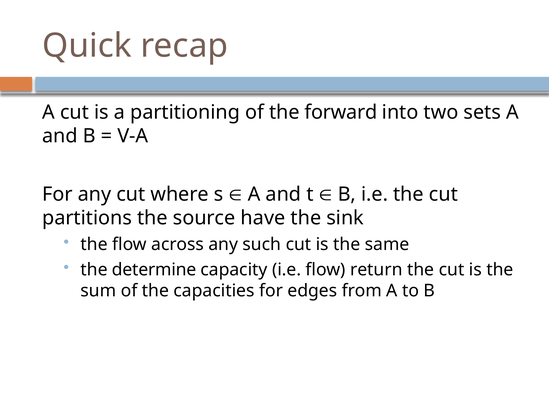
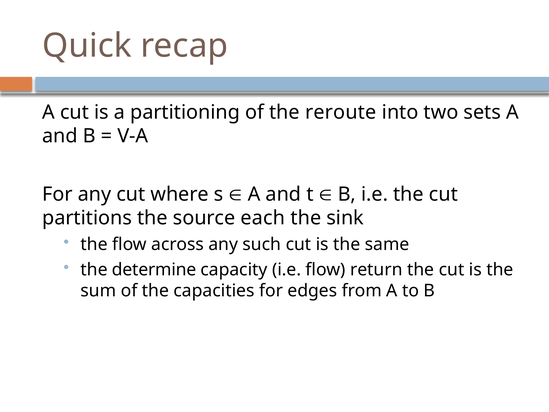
forward: forward -> reroute
have: have -> each
